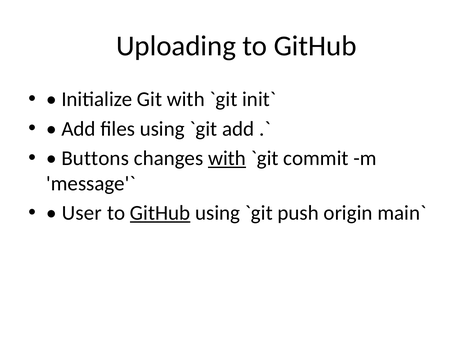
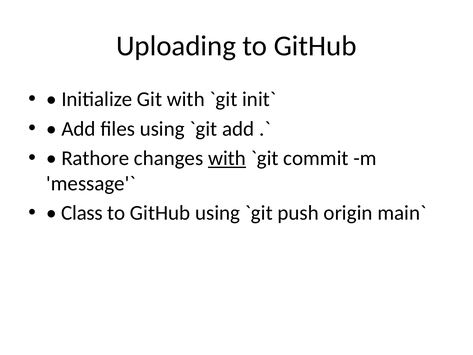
Buttons: Buttons -> Rathore
User: User -> Class
GitHub at (160, 213) underline: present -> none
